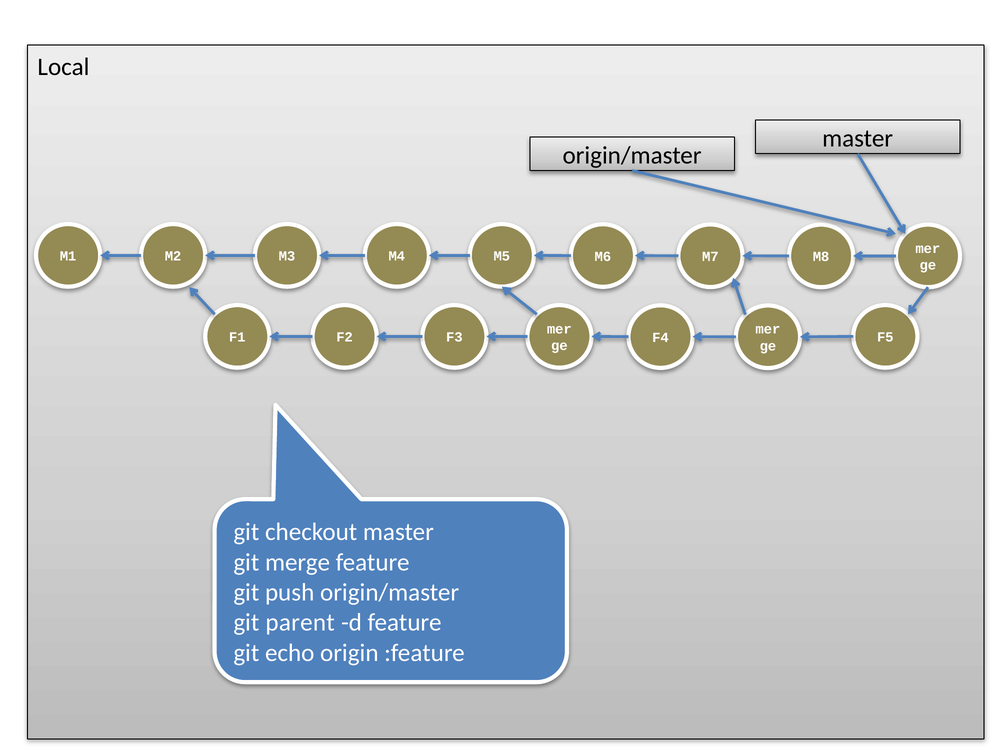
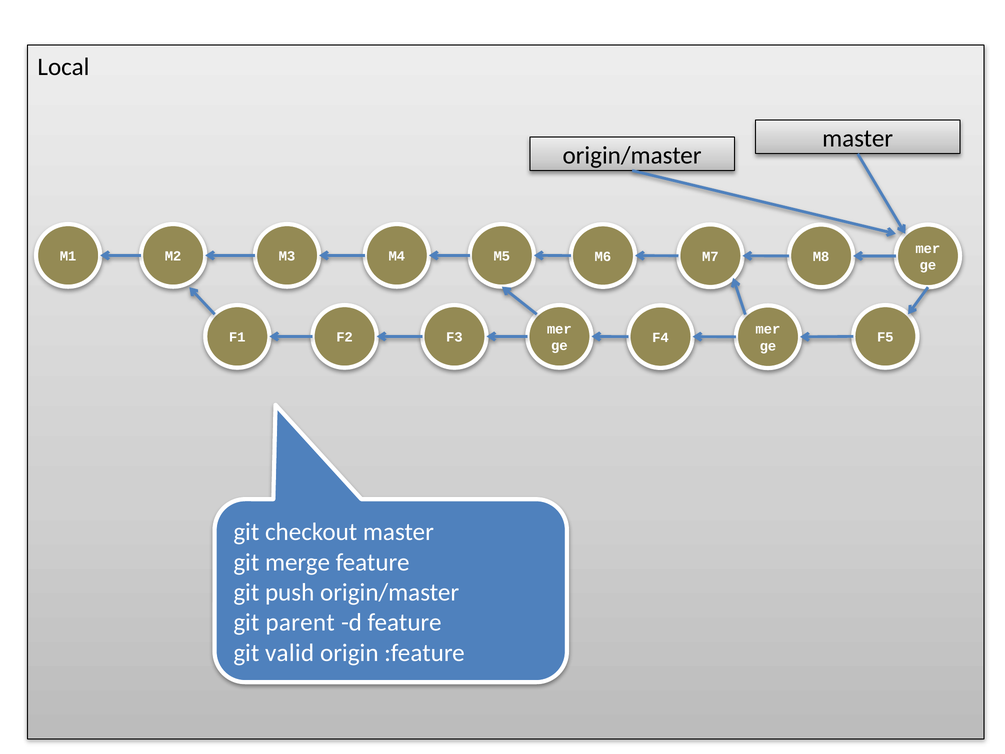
echo: echo -> valid
